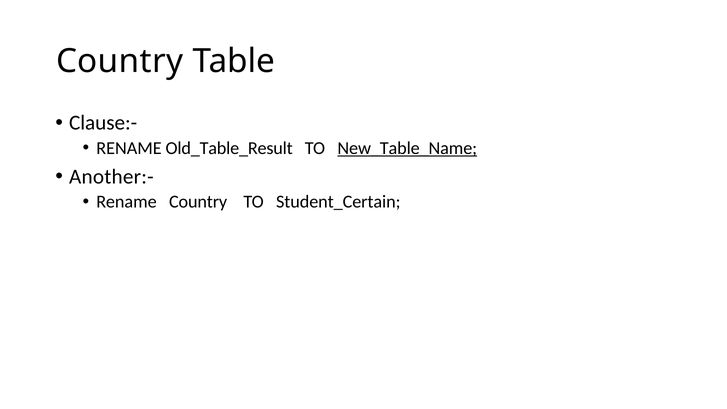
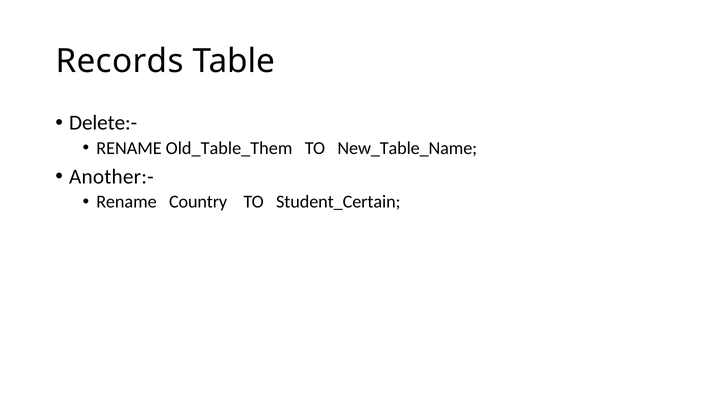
Country at (120, 61): Country -> Records
Clause:-: Clause:- -> Delete:-
Old_Table_Result: Old_Table_Result -> Old_Table_Them
New_Table_Name underline: present -> none
